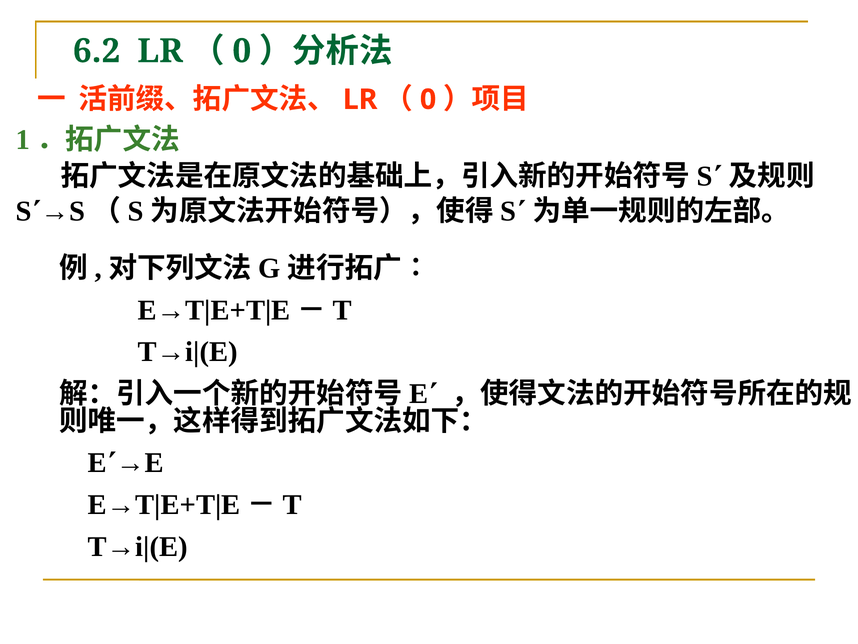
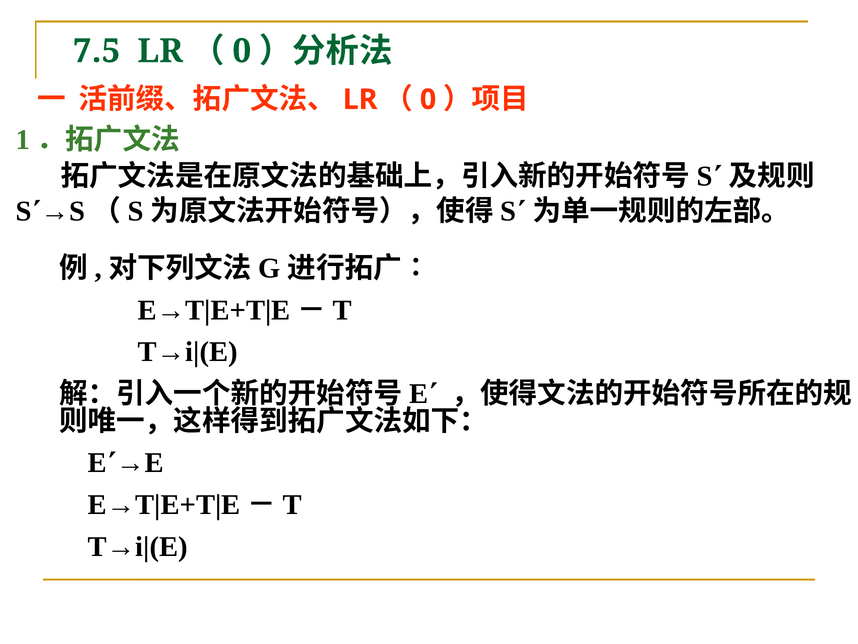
6.2: 6.2 -> 7.5
